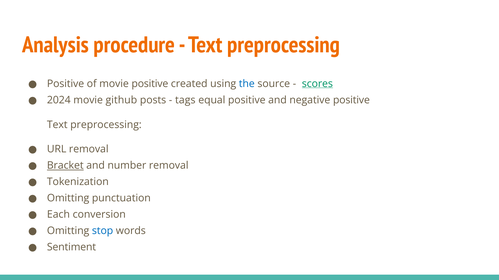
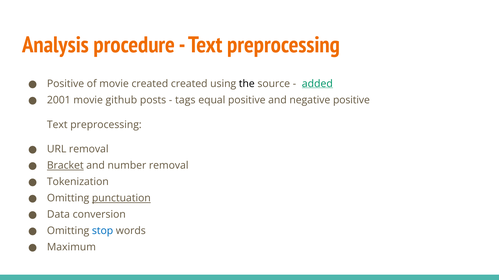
movie positive: positive -> created
the colour: blue -> black
scores: scores -> added
2024: 2024 -> 2001
punctuation underline: none -> present
Each: Each -> Data
Sentiment: Sentiment -> Maximum
